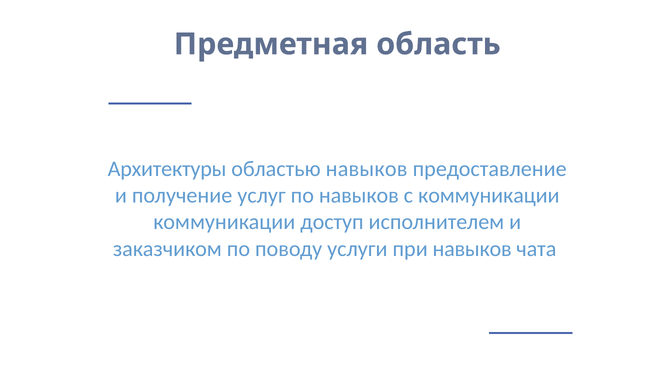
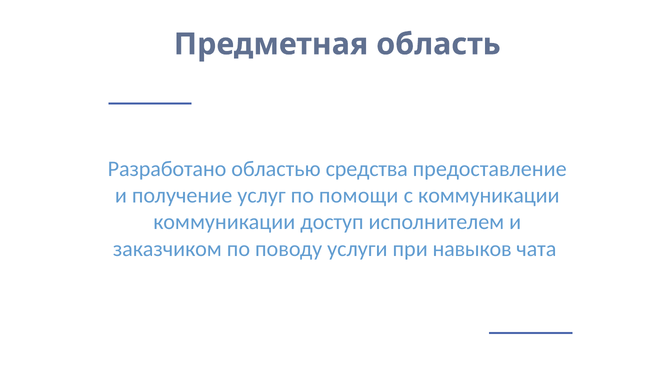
Архитектуры: Архитектуры -> Разработано
областью навыков: навыков -> средства
по навыков: навыков -> помощи
